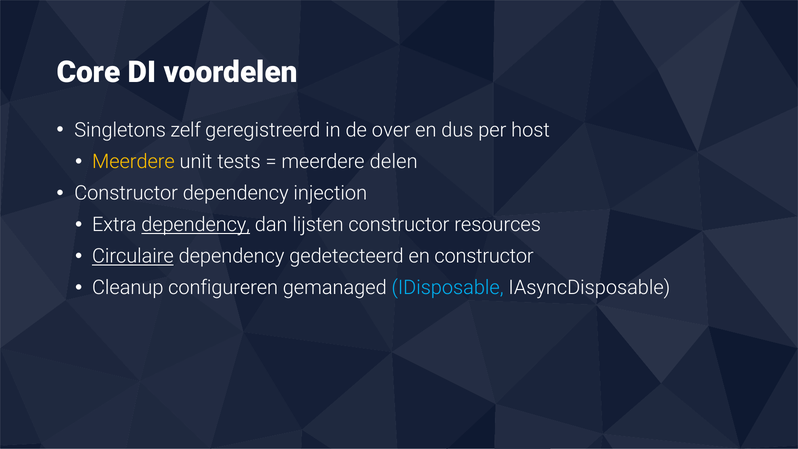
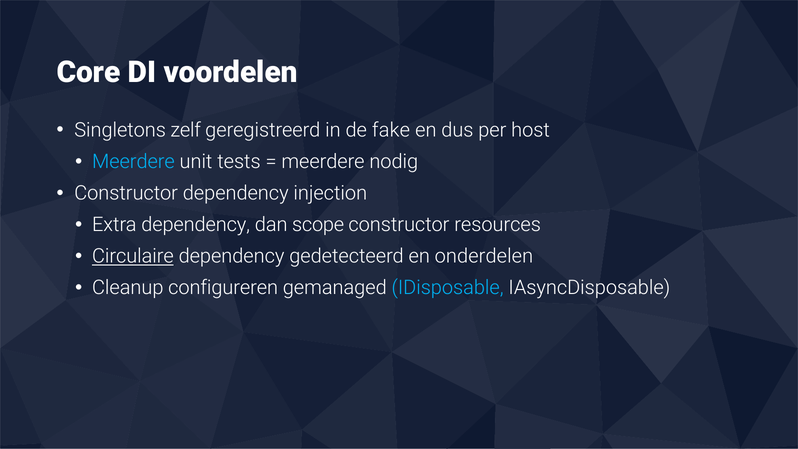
over: over -> fake
Meerdere at (133, 162) colour: yellow -> light blue
delen: delen -> nodig
dependency at (196, 225) underline: present -> none
lijsten: lijsten -> scope
en constructor: constructor -> onderdelen
